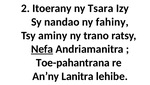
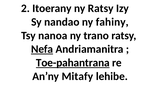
ny Tsara: Tsara -> Ratsy
aminy: aminy -> nanoa
Toe-pahantrana underline: none -> present
Lanitra: Lanitra -> Mitafy
